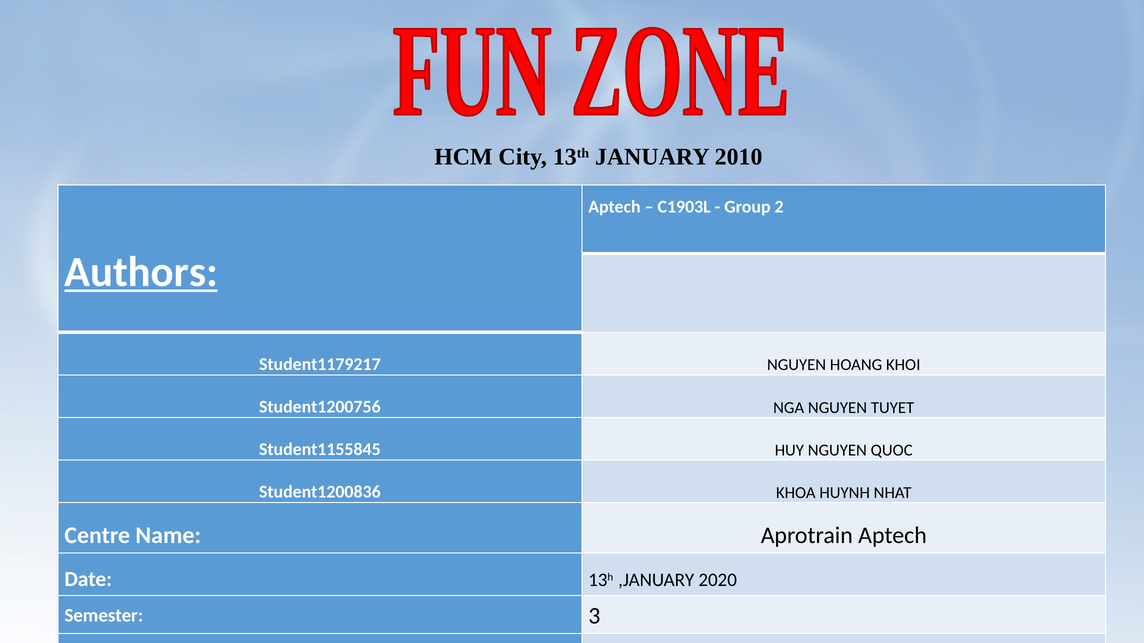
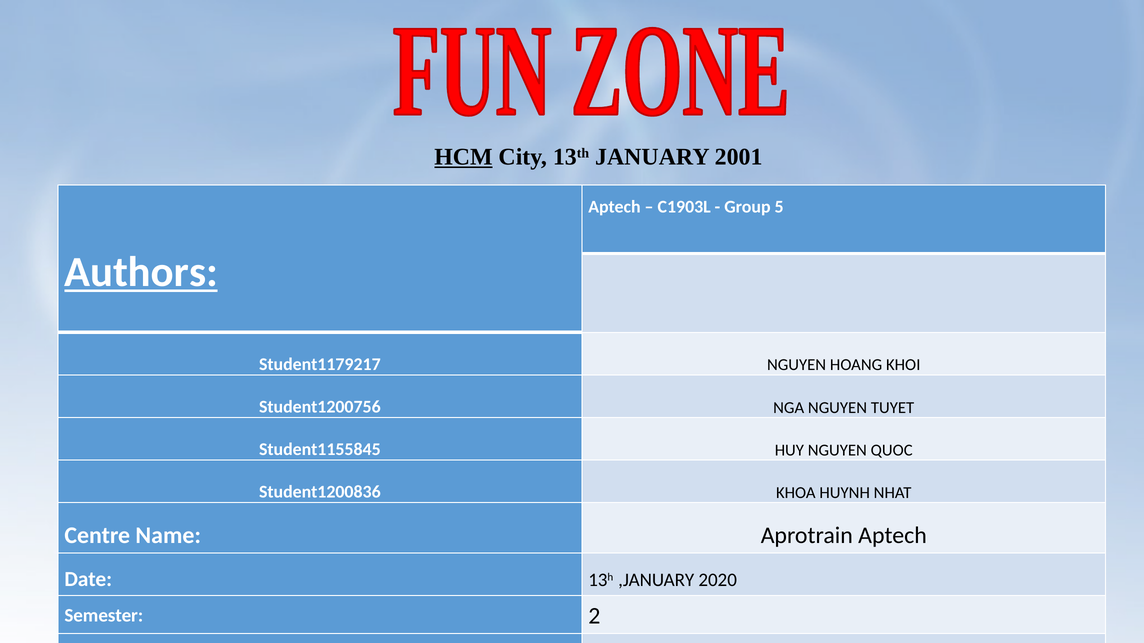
HCM underline: none -> present
2010: 2010 -> 2001
2: 2 -> 5
3: 3 -> 2
